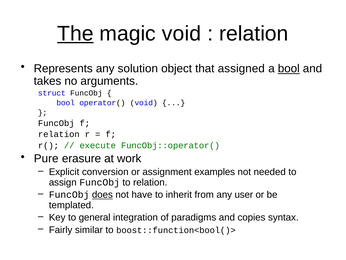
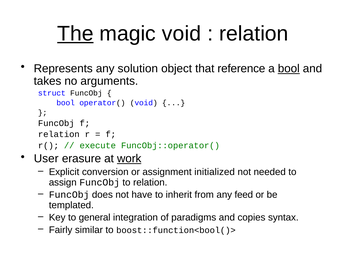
assigned: assigned -> reference
Pure: Pure -> User
work underline: none -> present
examples: examples -> initialized
does underline: present -> none
user: user -> feed
